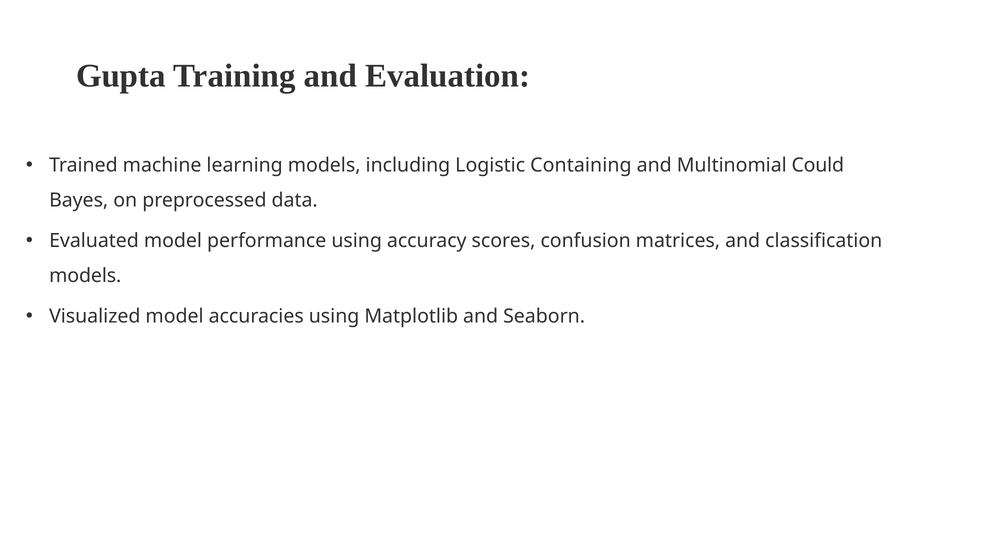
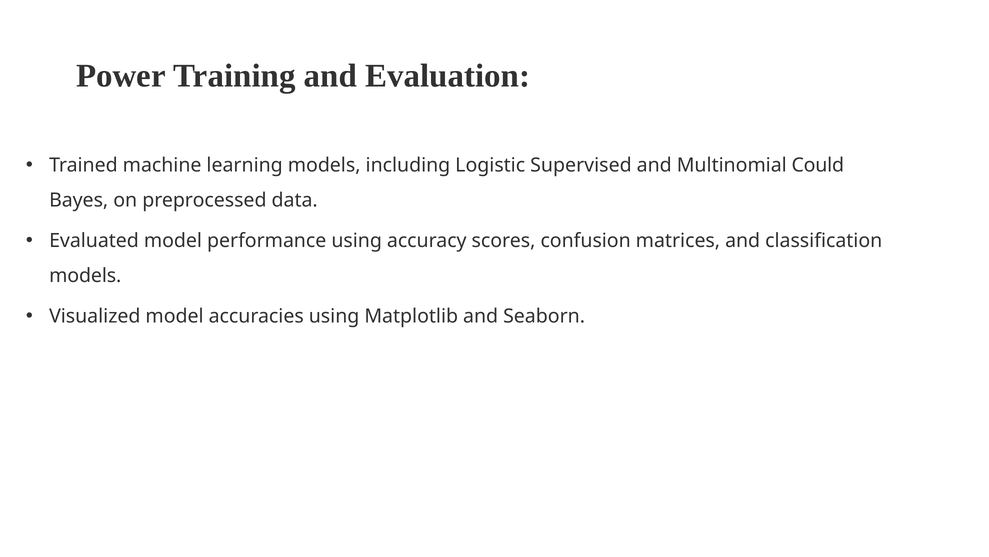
Gupta: Gupta -> Power
Containing: Containing -> Supervised
